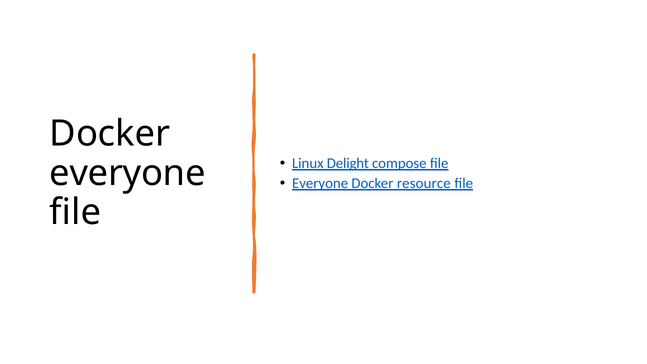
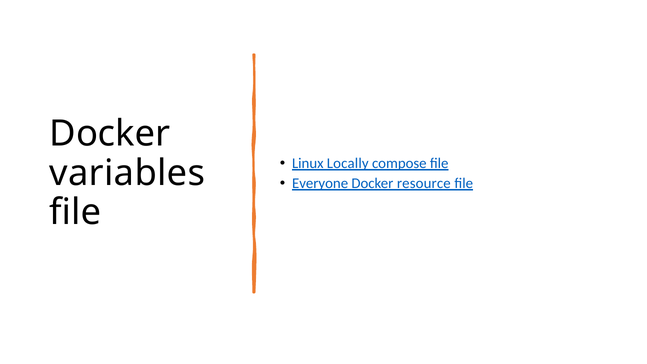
Delight: Delight -> Locally
everyone at (128, 173): everyone -> variables
